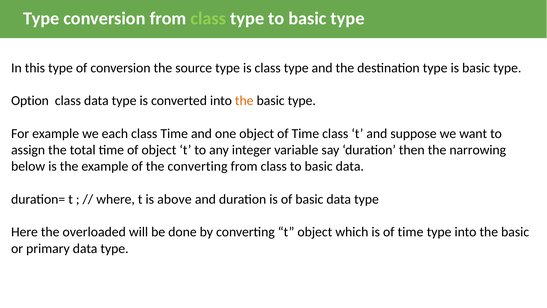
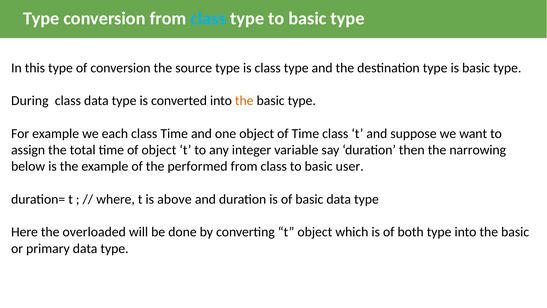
class at (208, 19) colour: light green -> light blue
Option: Option -> During
the converting: converting -> performed
to basic data: data -> user
is of time: time -> both
